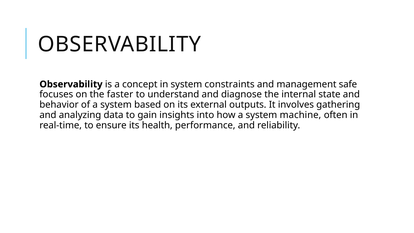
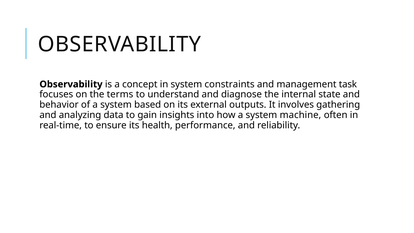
safe: safe -> task
faster: faster -> terms
